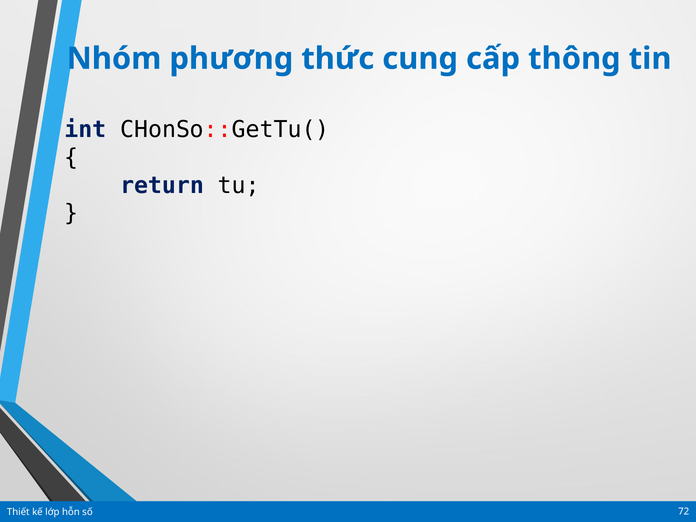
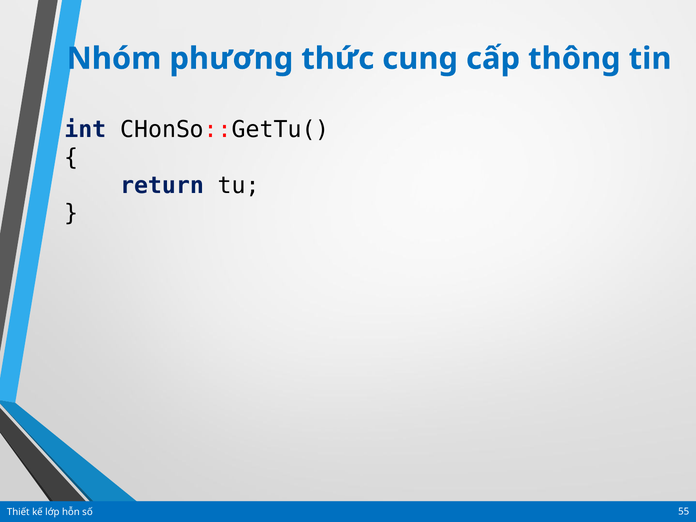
72: 72 -> 55
